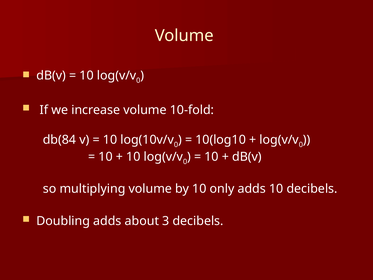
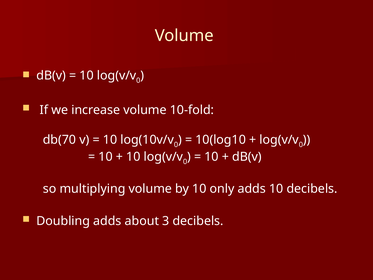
db(84: db(84 -> db(70
